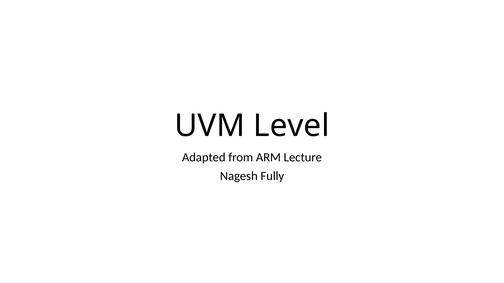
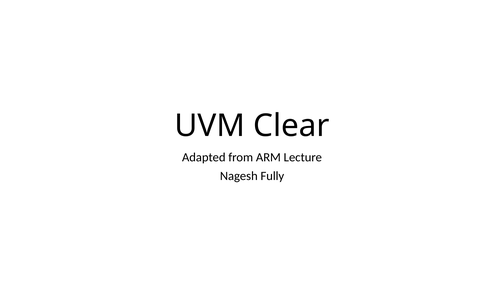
Level: Level -> Clear
